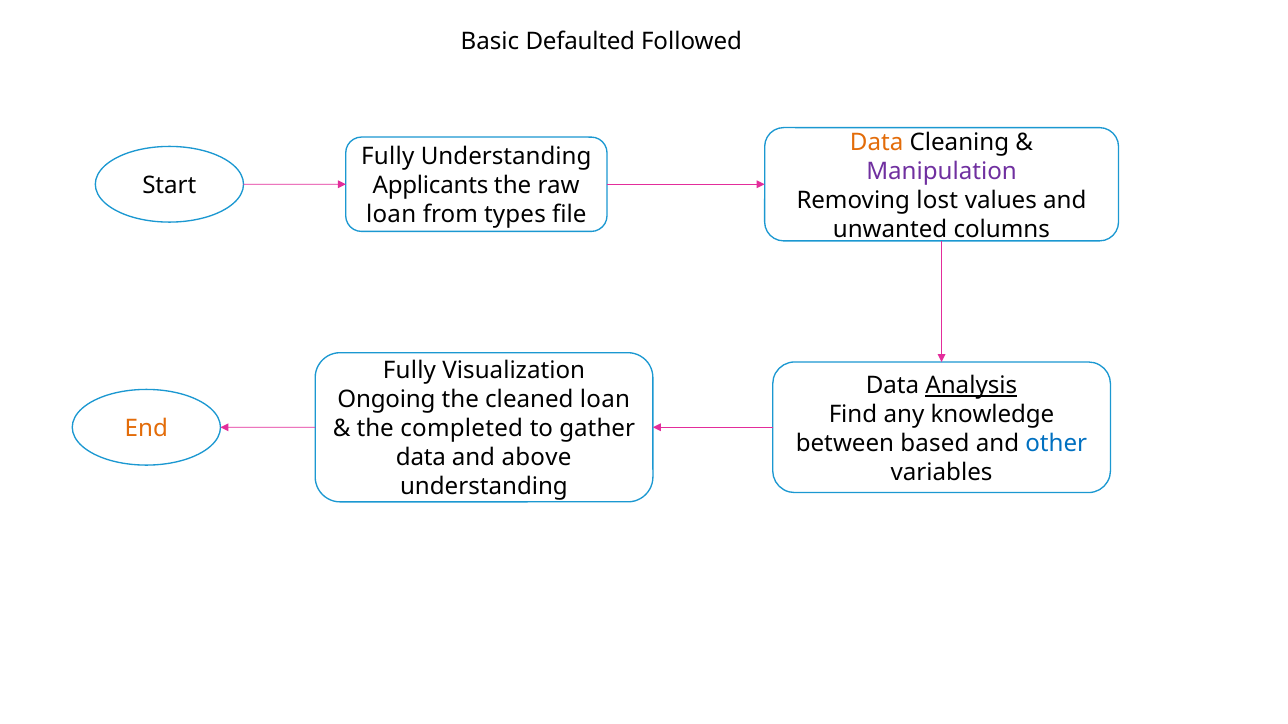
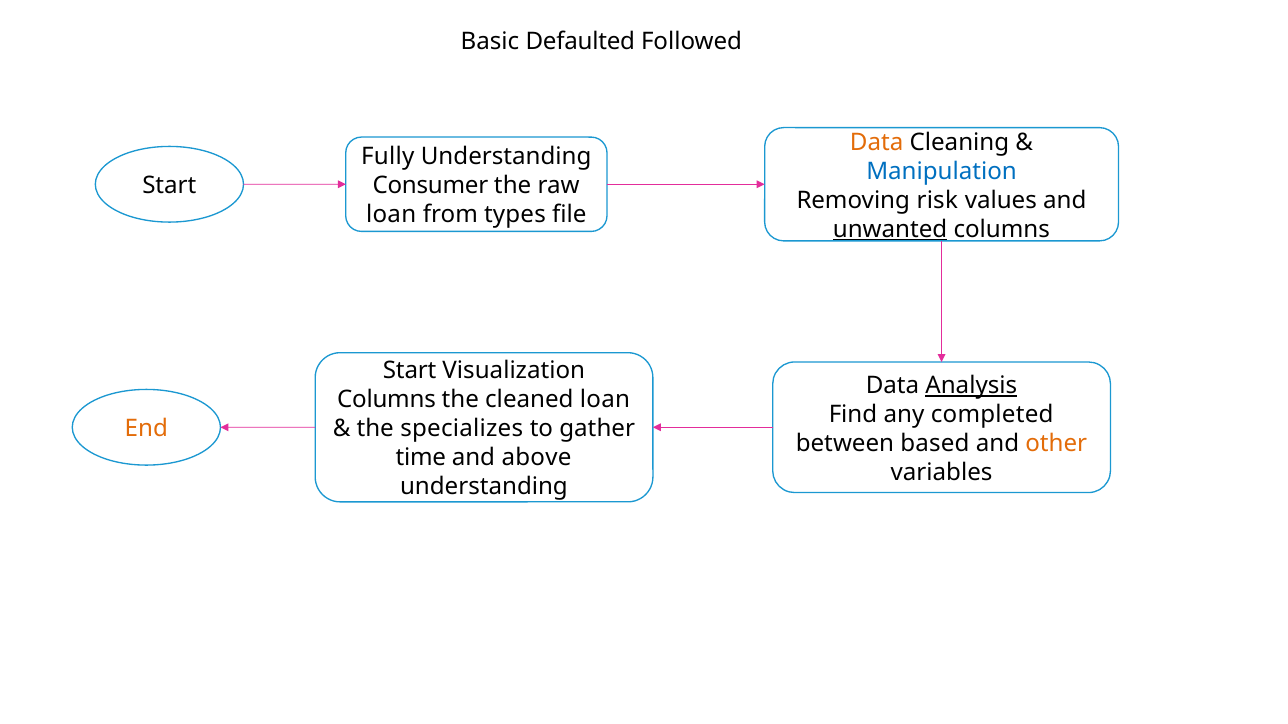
Manipulation colour: purple -> blue
Applicants: Applicants -> Consumer
lost: lost -> risk
unwanted underline: none -> present
Fully at (409, 371): Fully -> Start
Ongoing at (386, 400): Ongoing -> Columns
knowledge: knowledge -> completed
completed: completed -> specializes
other colour: blue -> orange
data at (421, 458): data -> time
